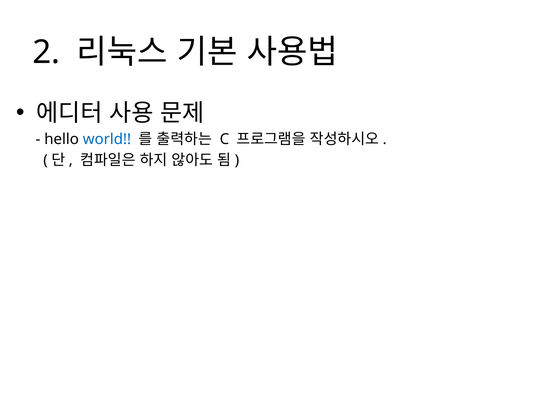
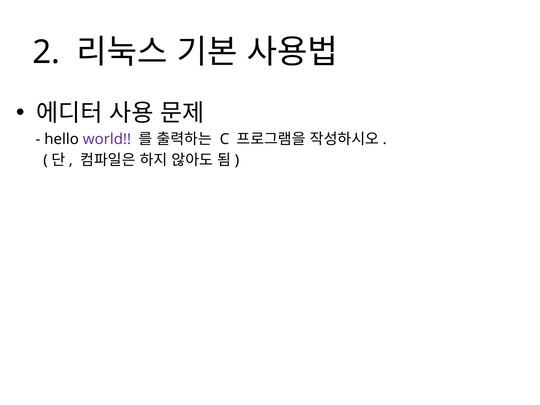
world colour: blue -> purple
